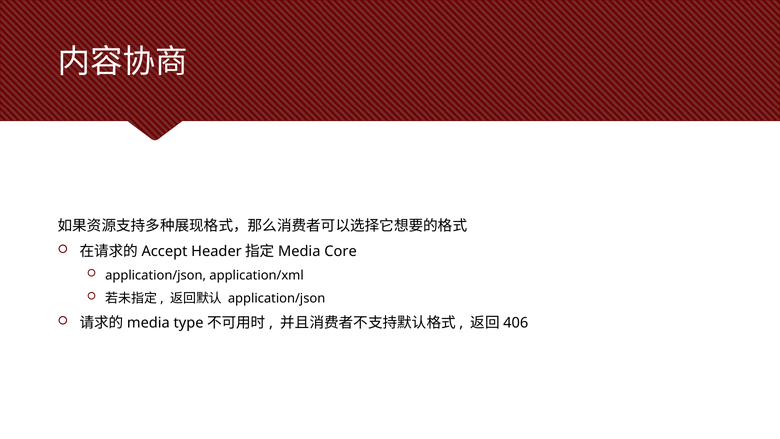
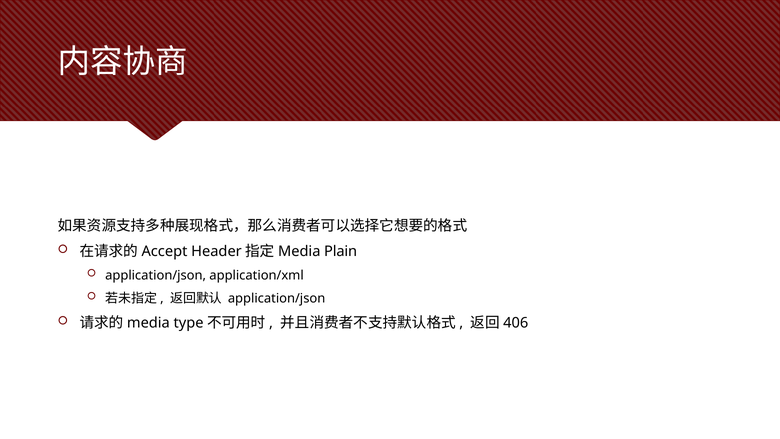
Core: Core -> Plain
